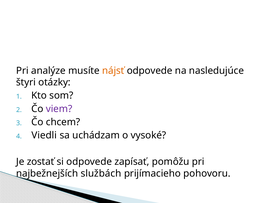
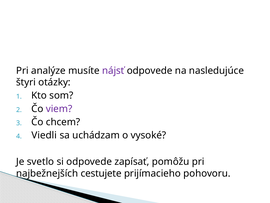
nájsť colour: orange -> purple
zostať: zostať -> svetlo
službách: službách -> cestujete
